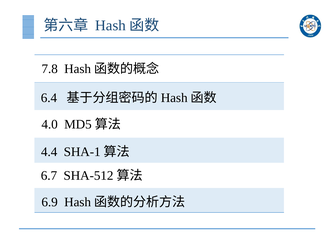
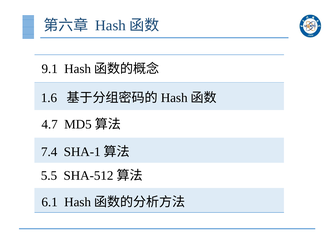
7.8: 7.8 -> 9.1
6.4: 6.4 -> 1.6
4.0: 4.0 -> 4.7
4.4: 4.4 -> 7.4
6.7: 6.7 -> 5.5
6.9: 6.9 -> 6.1
